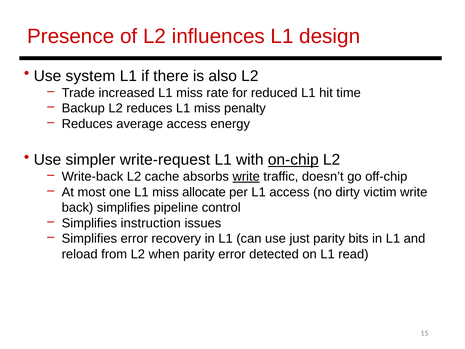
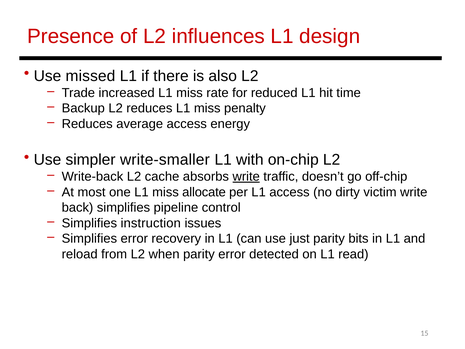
system: system -> missed
write-request: write-request -> write-smaller
on-chip underline: present -> none
